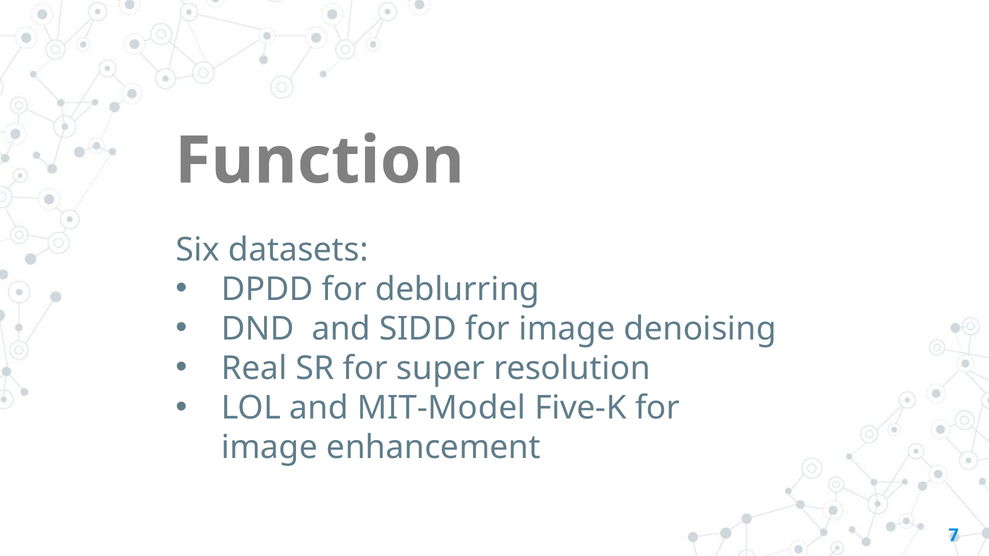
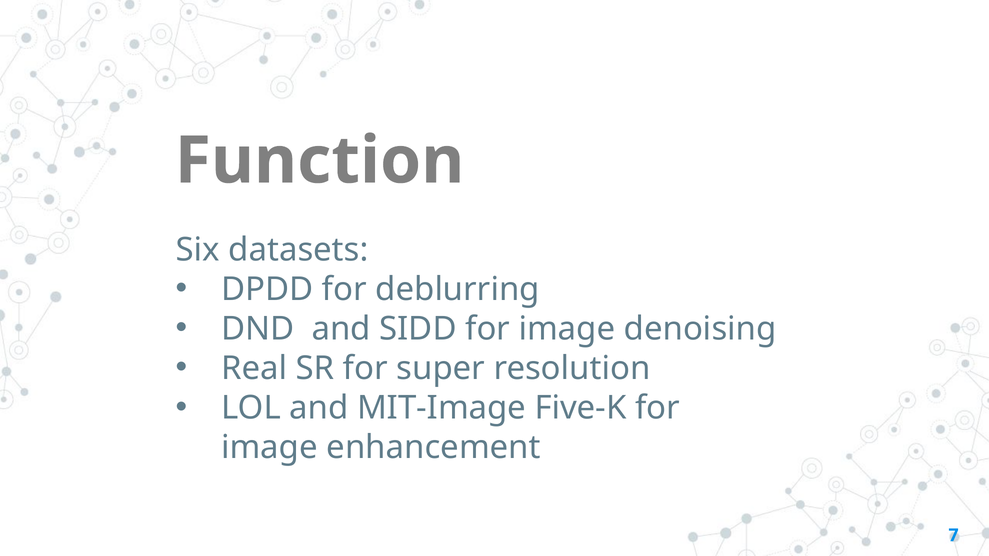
MIT-Model: MIT-Model -> MIT-Image
